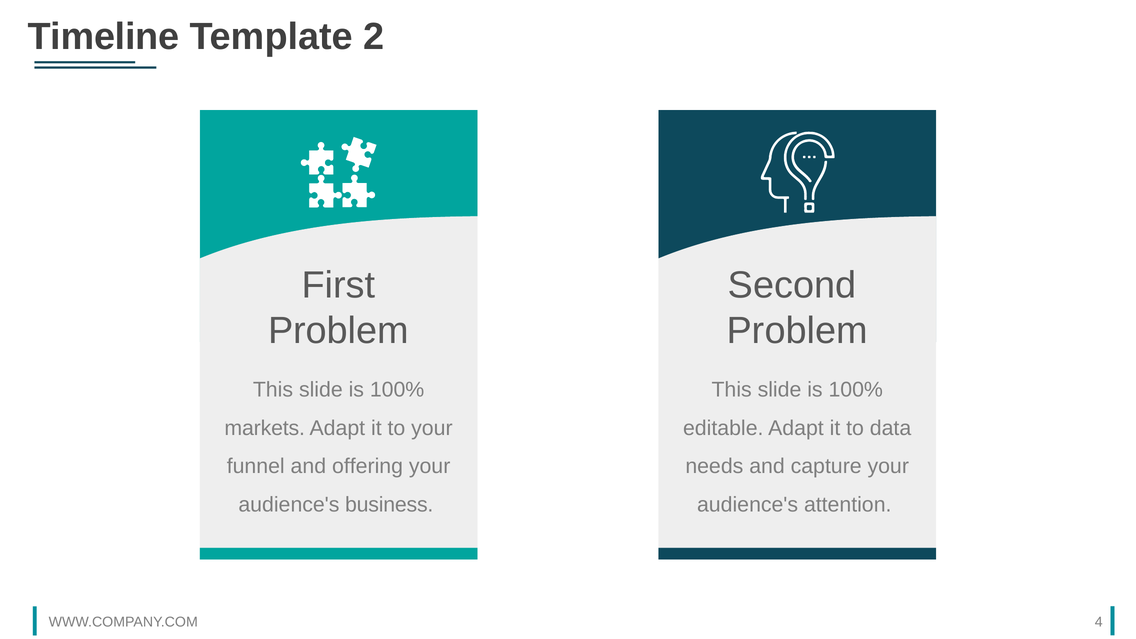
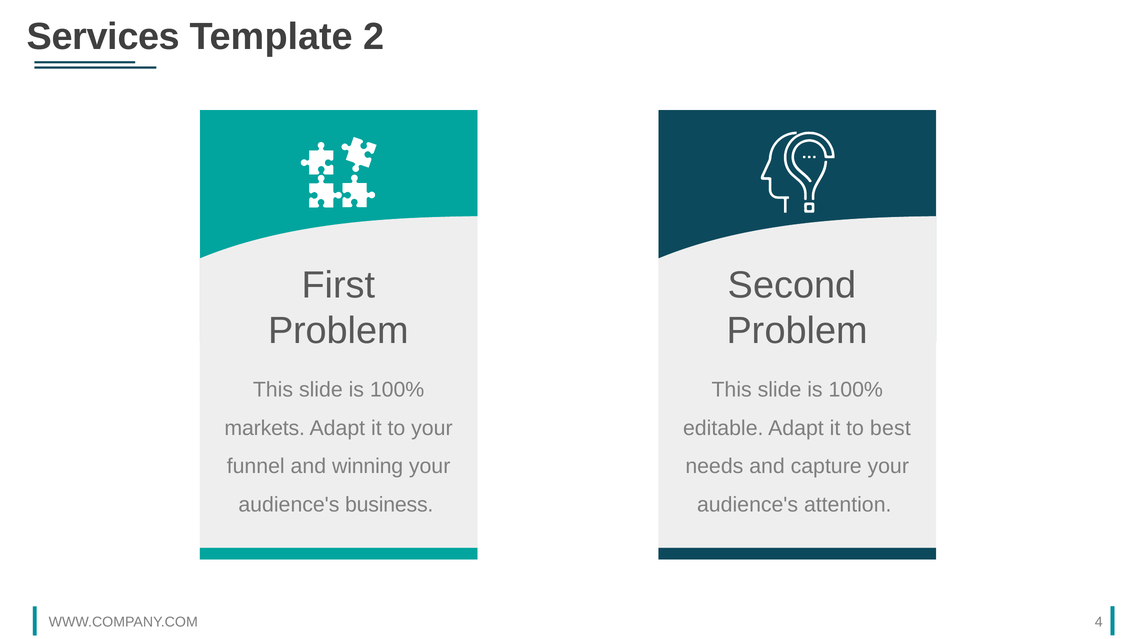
Timeline: Timeline -> Services
data: data -> best
offering: offering -> winning
